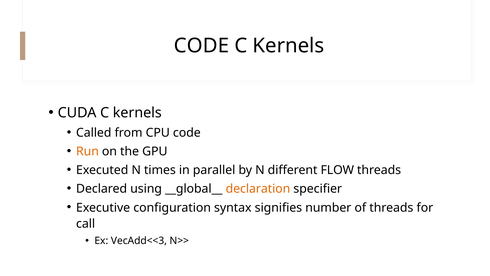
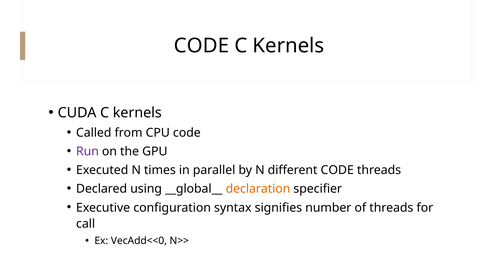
Run colour: orange -> purple
different FLOW: FLOW -> CODE
VecAdd<<3: VecAdd<<3 -> VecAdd<<0
